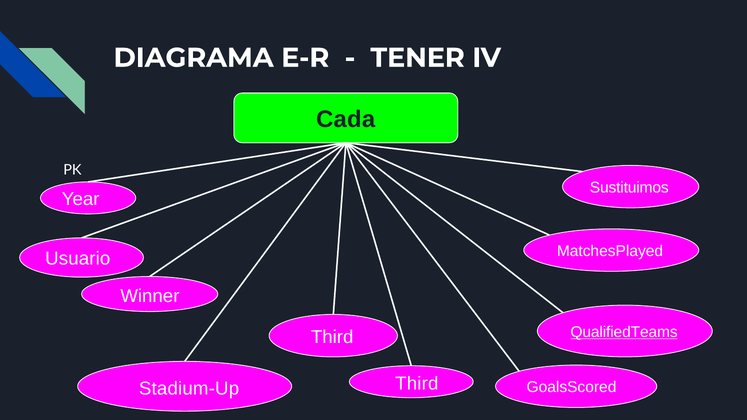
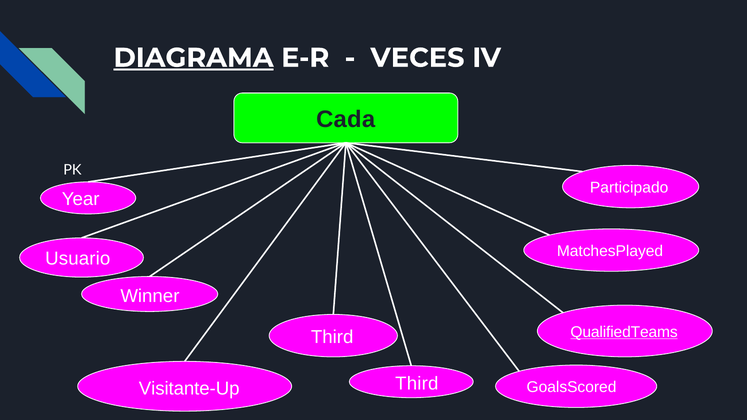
DIAGRAMA underline: none -> present
TENER: TENER -> VECES
Sustituimos: Sustituimos -> Participado
Stadium-Up: Stadium-Up -> Visitante-Up
